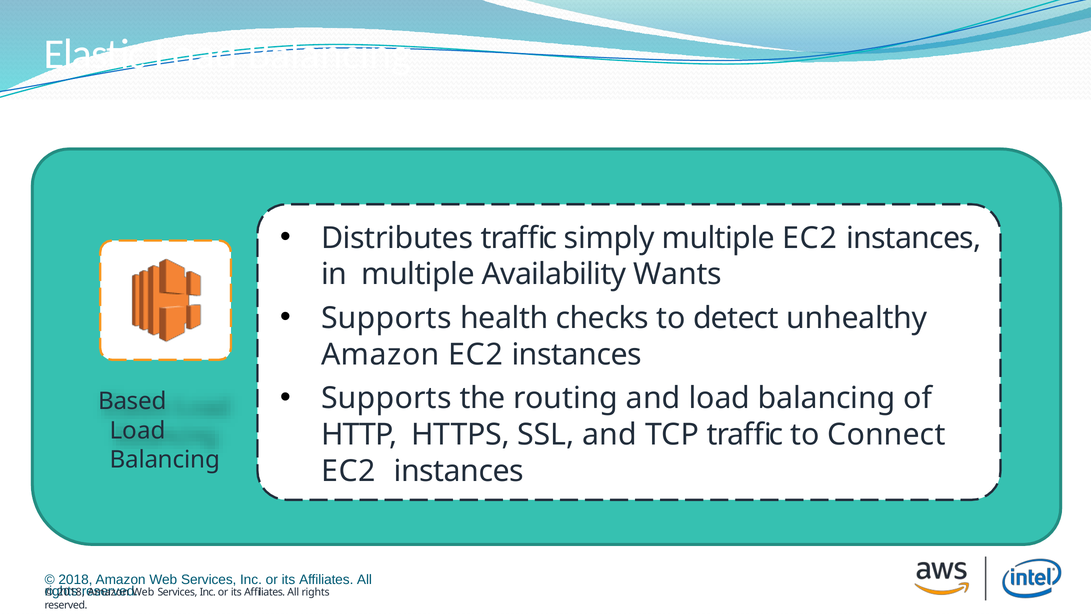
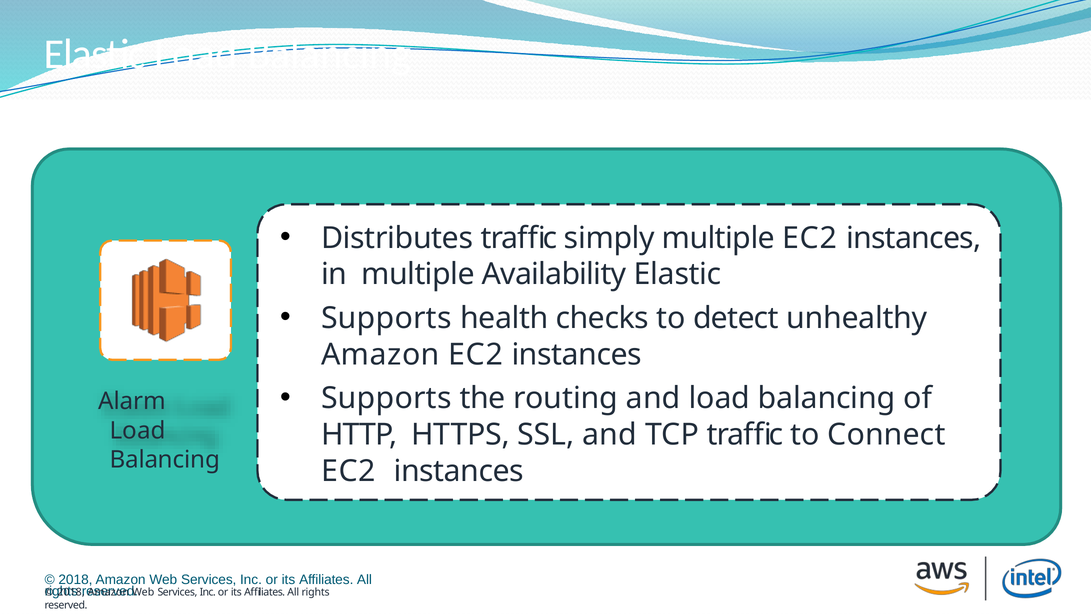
Availability Wants: Wants -> Elastic
Based: Based -> Alarm
